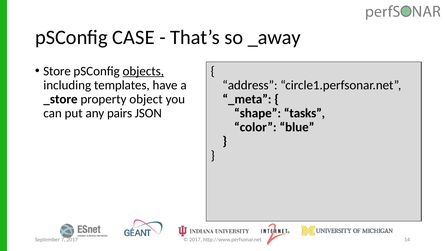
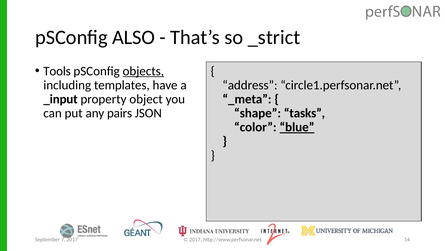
CASE: CASE -> ALSO
_away: _away -> _strict
Store: Store -> Tools
_store: _store -> _input
blue underline: none -> present
